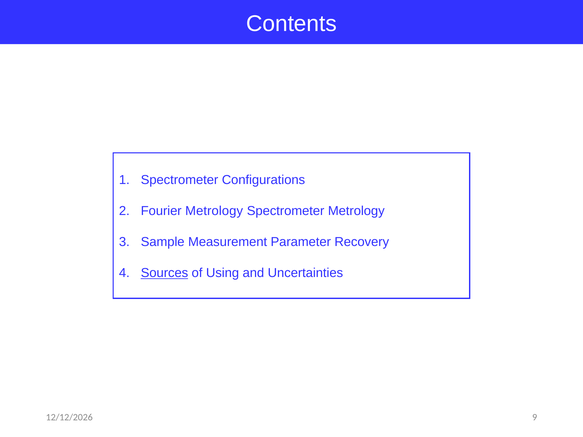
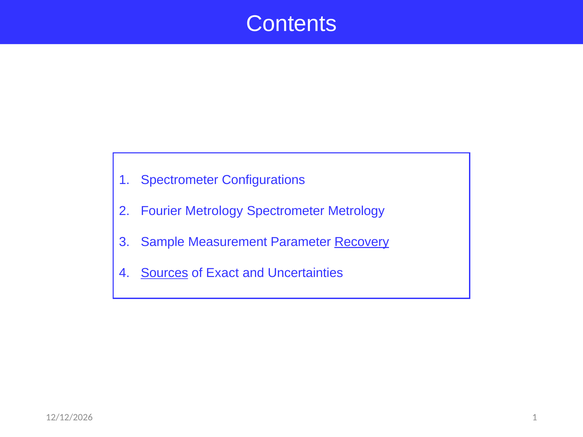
Recovery underline: none -> present
Using: Using -> Exact
9 at (535, 417): 9 -> 1
